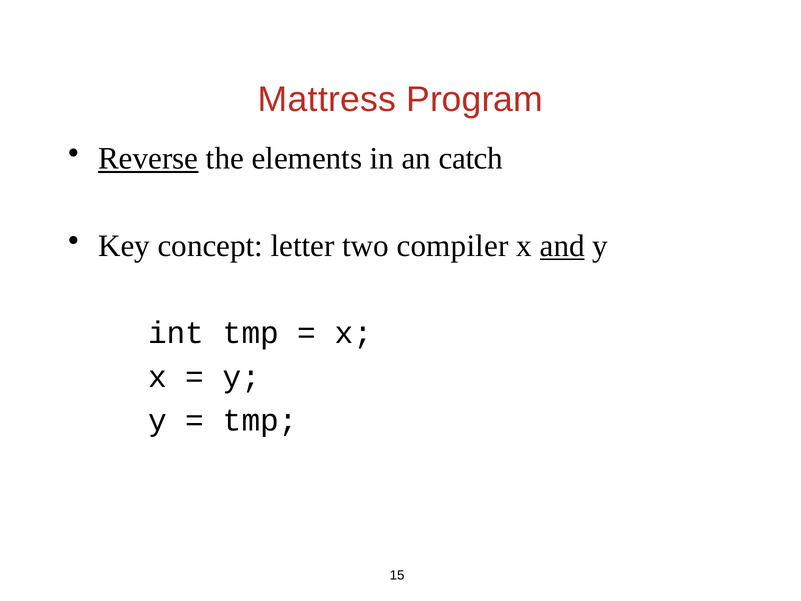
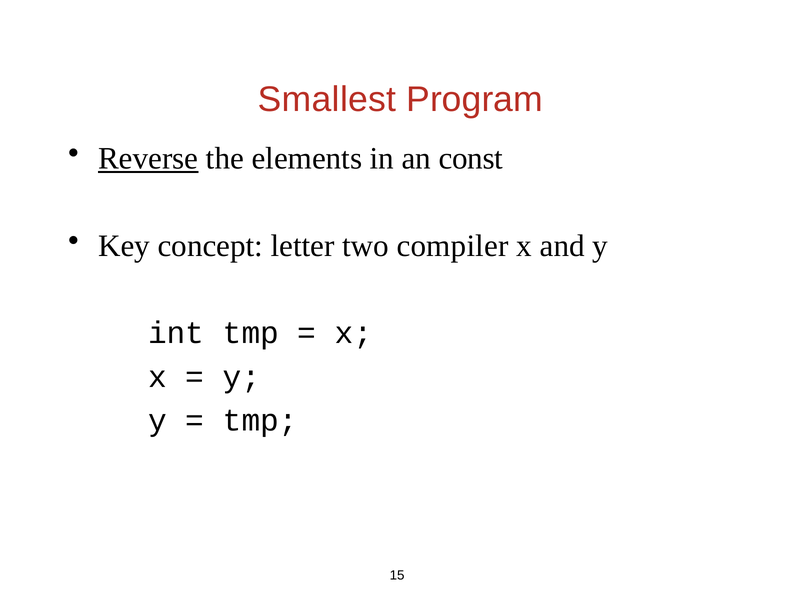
Mattress: Mattress -> Smallest
catch: catch -> const
and underline: present -> none
